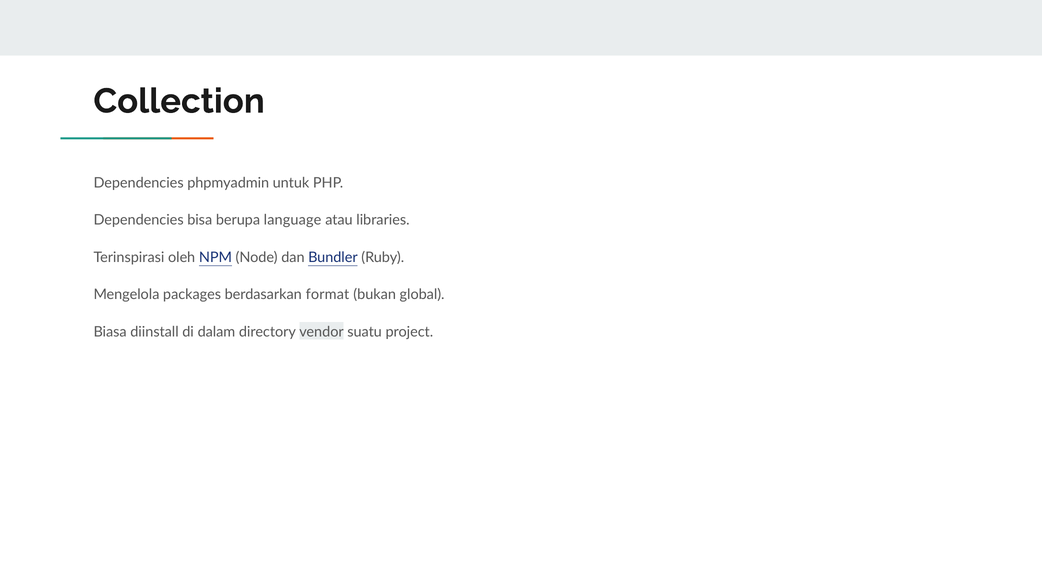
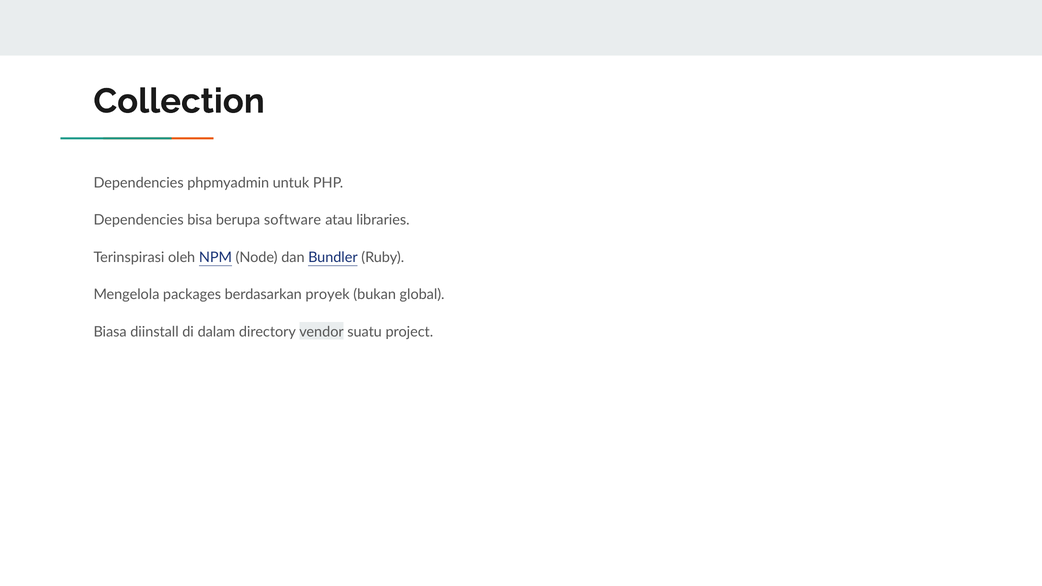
language: language -> software
format: format -> proyek
